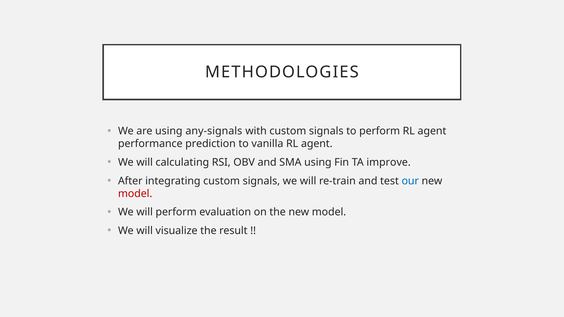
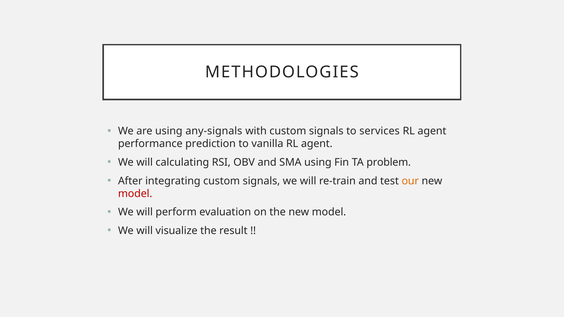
to perform: perform -> services
improve: improve -> problem
our colour: blue -> orange
